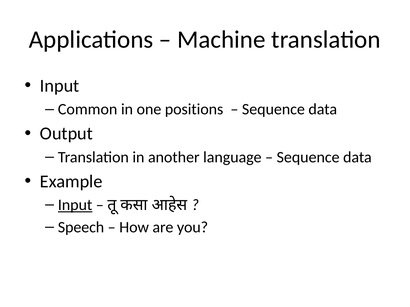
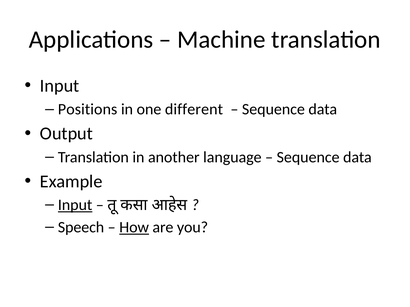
Common: Common -> Positions
positions: positions -> different
How underline: none -> present
